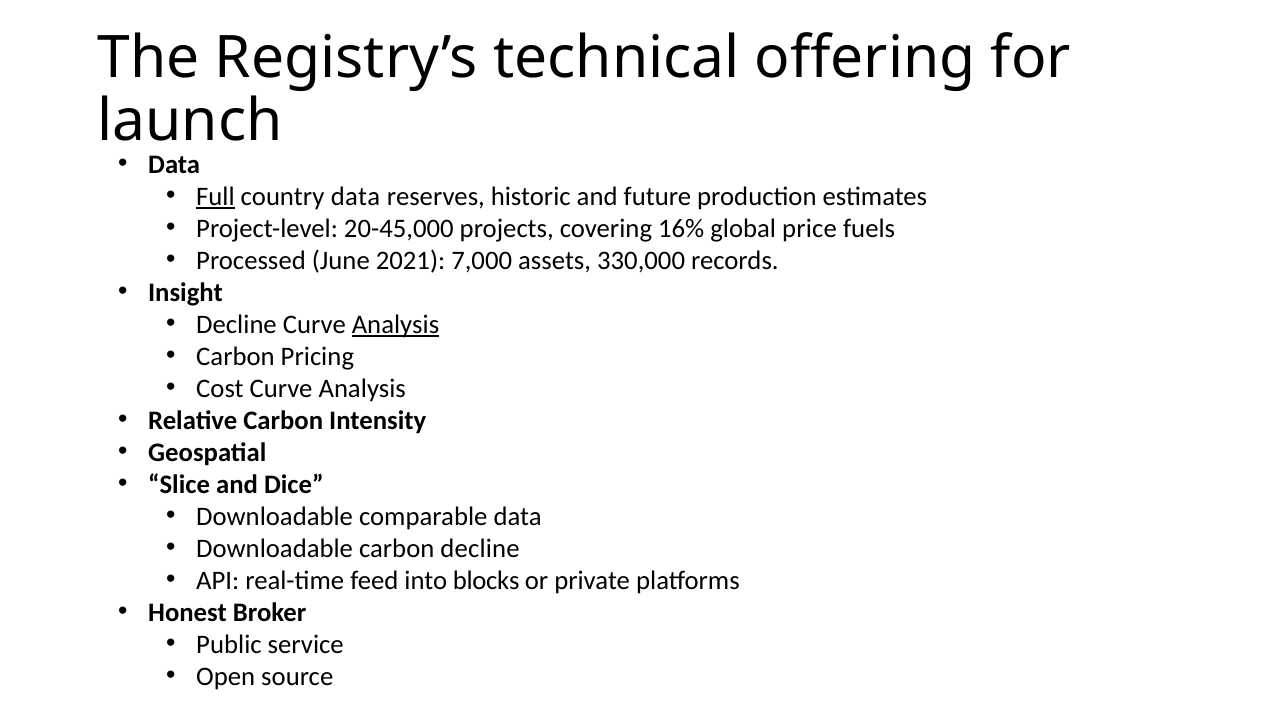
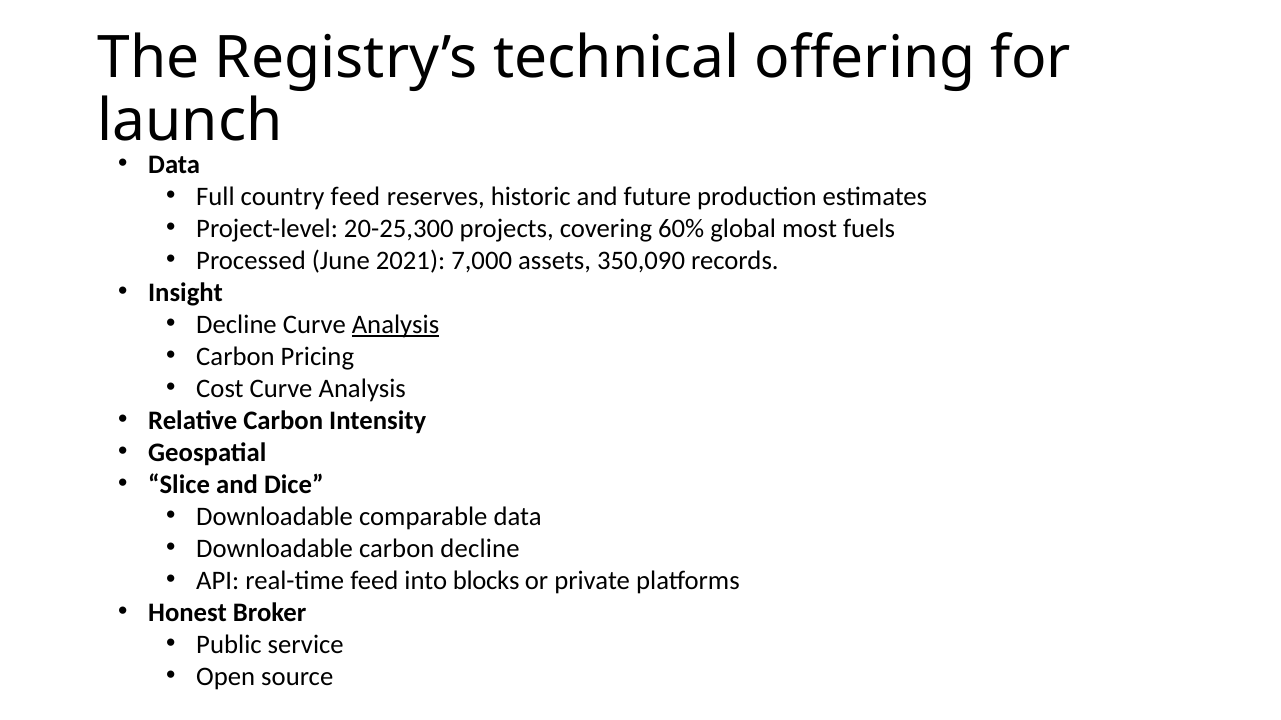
Full underline: present -> none
country data: data -> feed
20-45,000: 20-45,000 -> 20-25,300
16%: 16% -> 60%
price: price -> most
330,000: 330,000 -> 350,090
